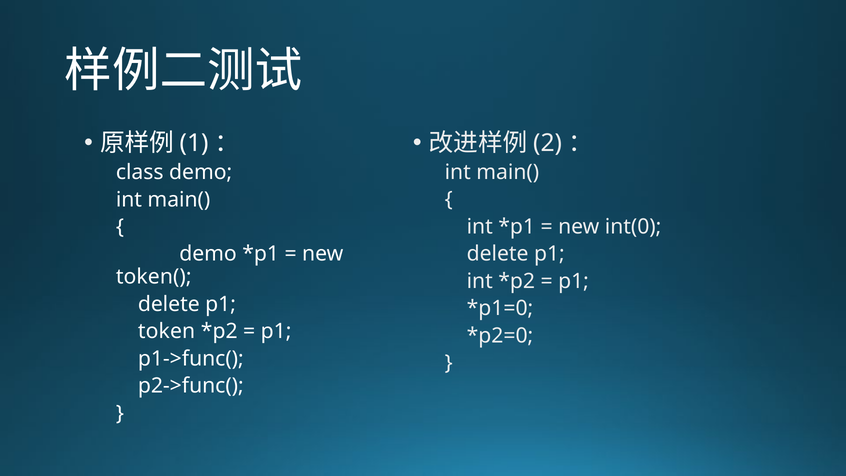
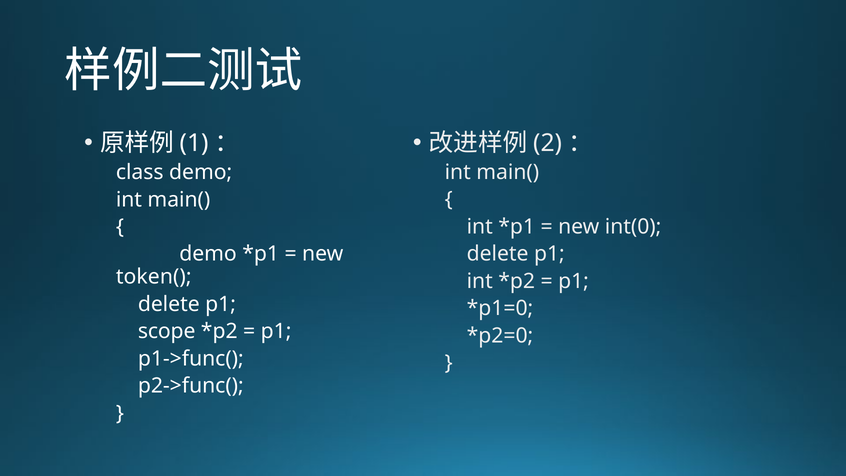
token: token -> scope
